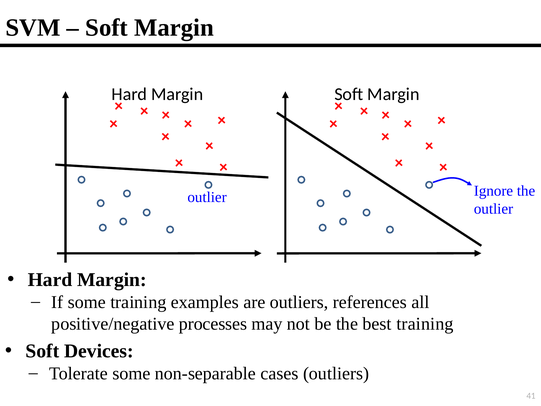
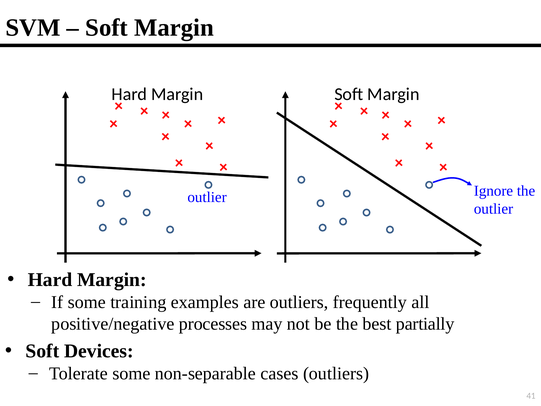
references: references -> frequently
best training: training -> partially
